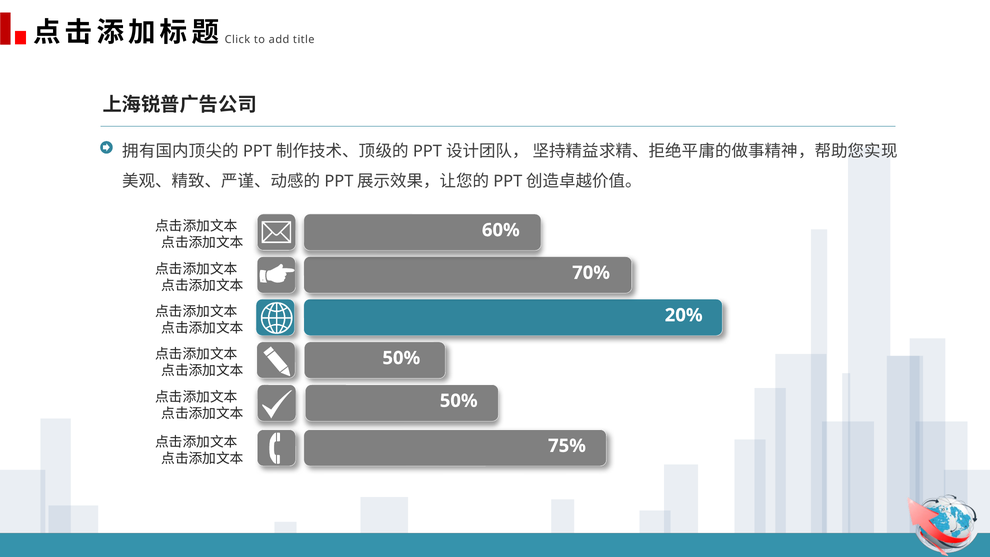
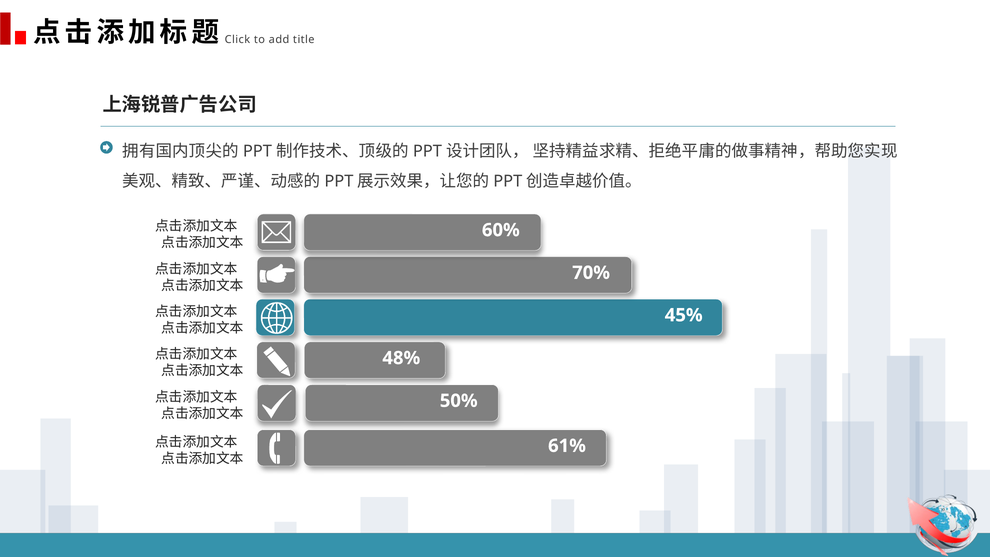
20%: 20% -> 45%
50% at (401, 358): 50% -> 48%
75%: 75% -> 61%
